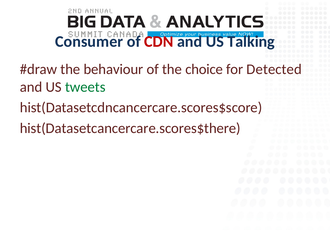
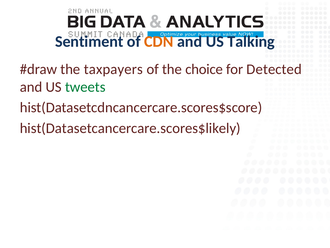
Consumer: Consumer -> Sentiment
CDN colour: red -> orange
behaviour: behaviour -> taxpayers
hist(Datasetcancercare.scores$there: hist(Datasetcancercare.scores$there -> hist(Datasetcancercare.scores$likely
